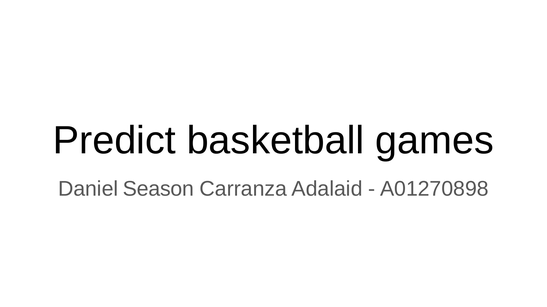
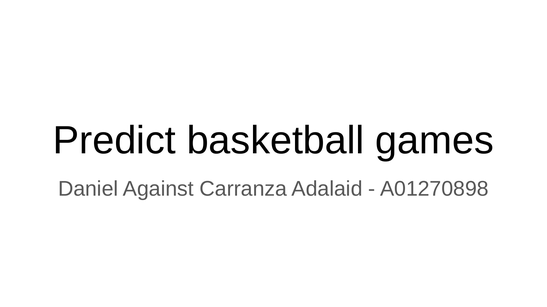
Season: Season -> Against
